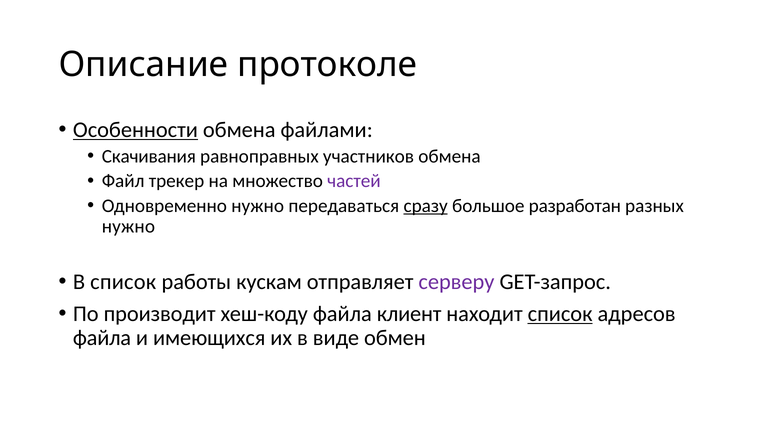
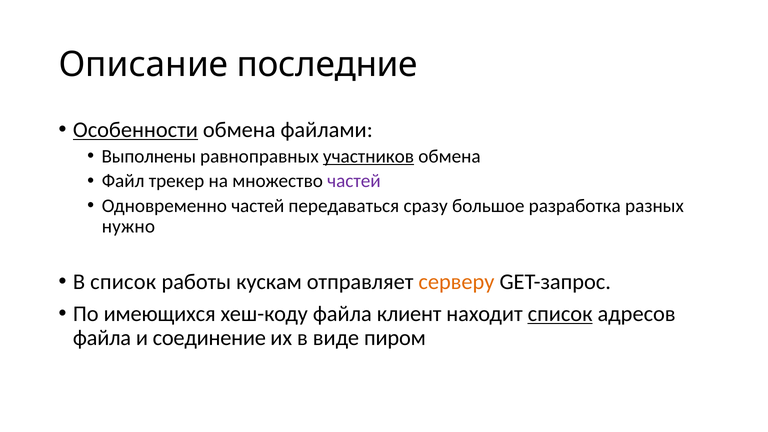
протоколе: протоколе -> последние
Скачивания: Скачивания -> Выполнены
участников underline: none -> present
Одновременно нужно: нужно -> частей
сразу underline: present -> none
разработан: разработан -> разработка
серверу colour: purple -> orange
производит: производит -> имеющихся
имеющихся: имеющихся -> соединение
обмен: обмен -> пиром
